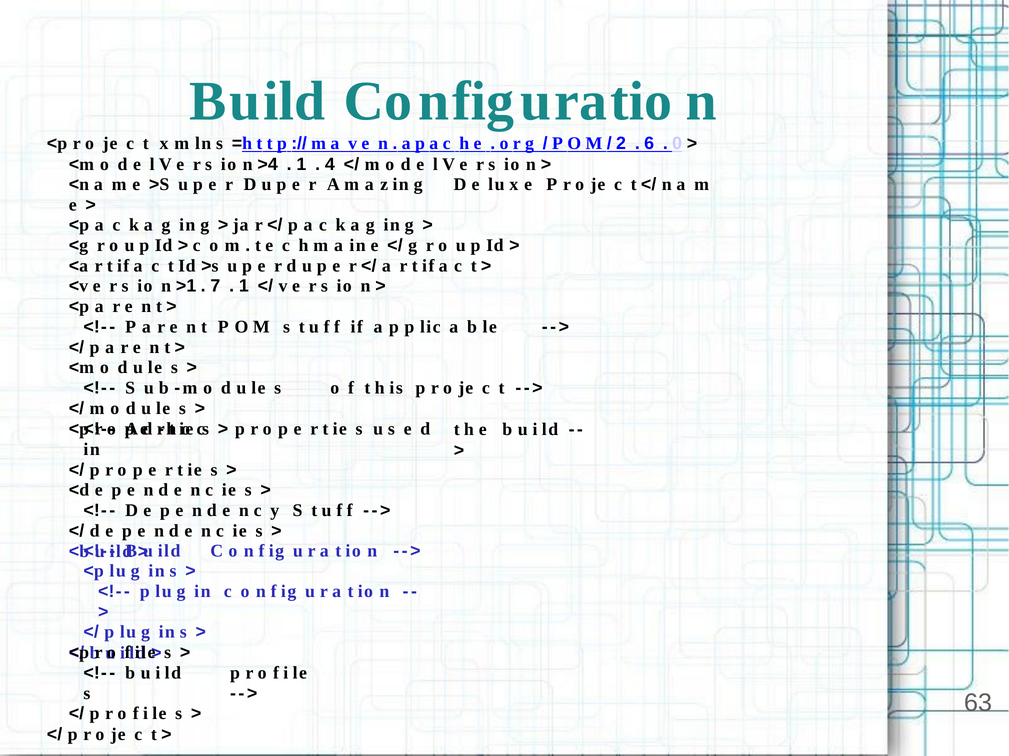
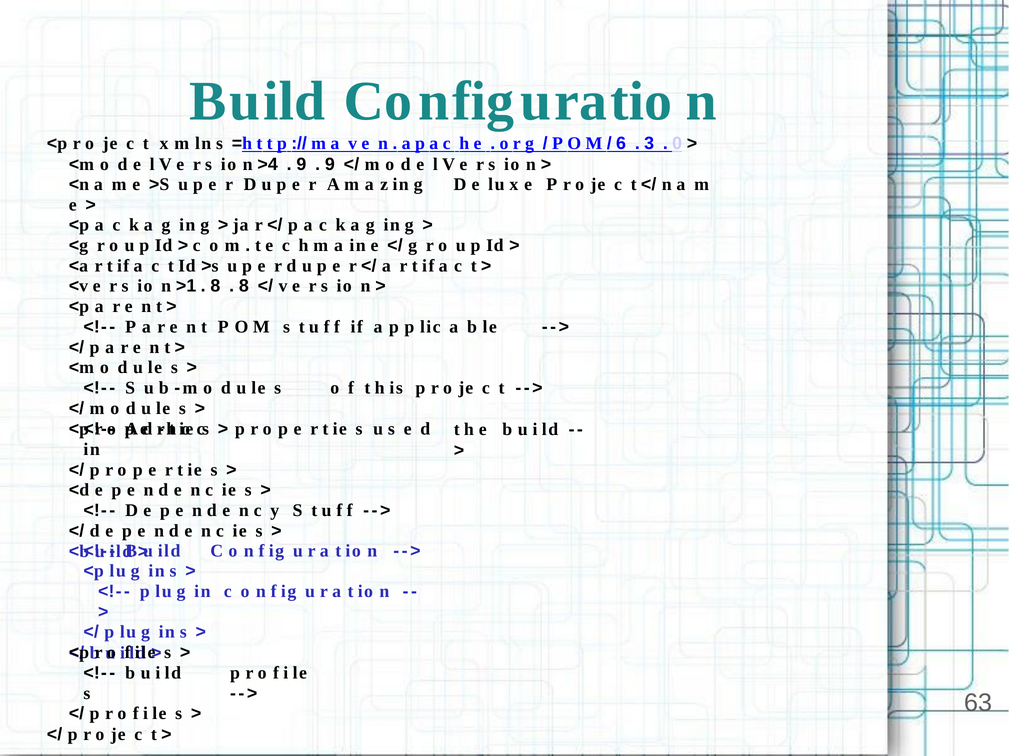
2: 2 -> 6
6: 6 -> 3
1 at (301, 164): 1 -> 9
4 at (330, 164): 4 -> 9
7 at (215, 286): 7 -> 8
1 at (244, 286): 1 -> 8
